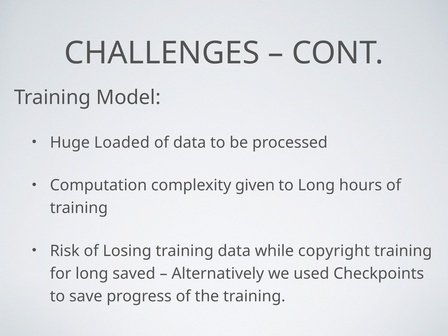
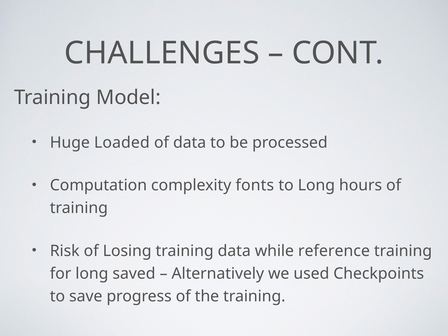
given: given -> fonts
copyright: copyright -> reference
